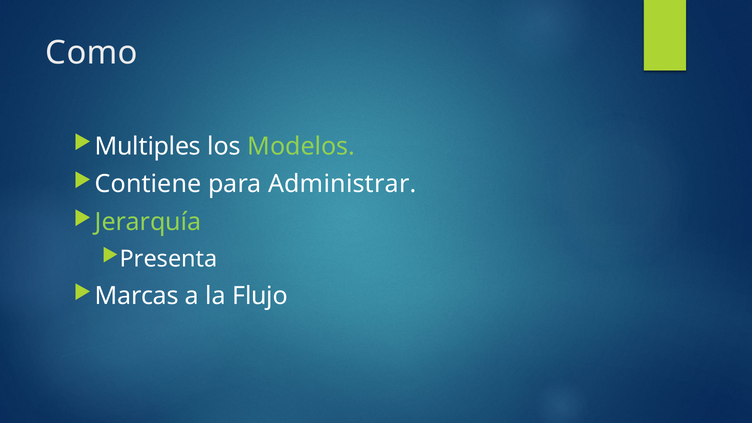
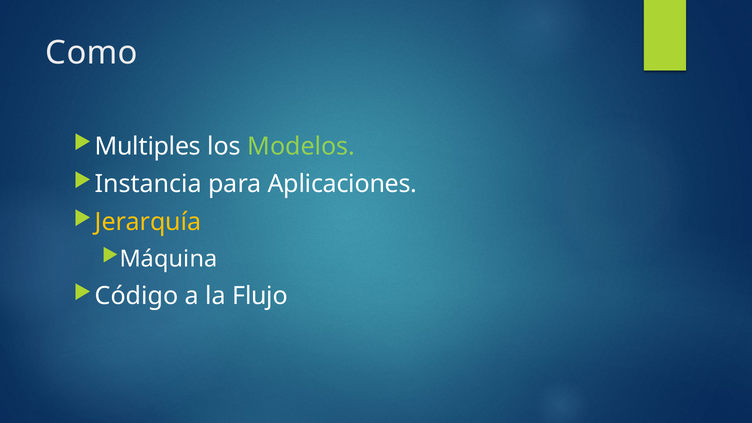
Contiene: Contiene -> Instancia
Administrar: Administrar -> Aplicaciones
Jerarquía colour: light green -> yellow
Presenta: Presenta -> Máquina
Marcas: Marcas -> Código
